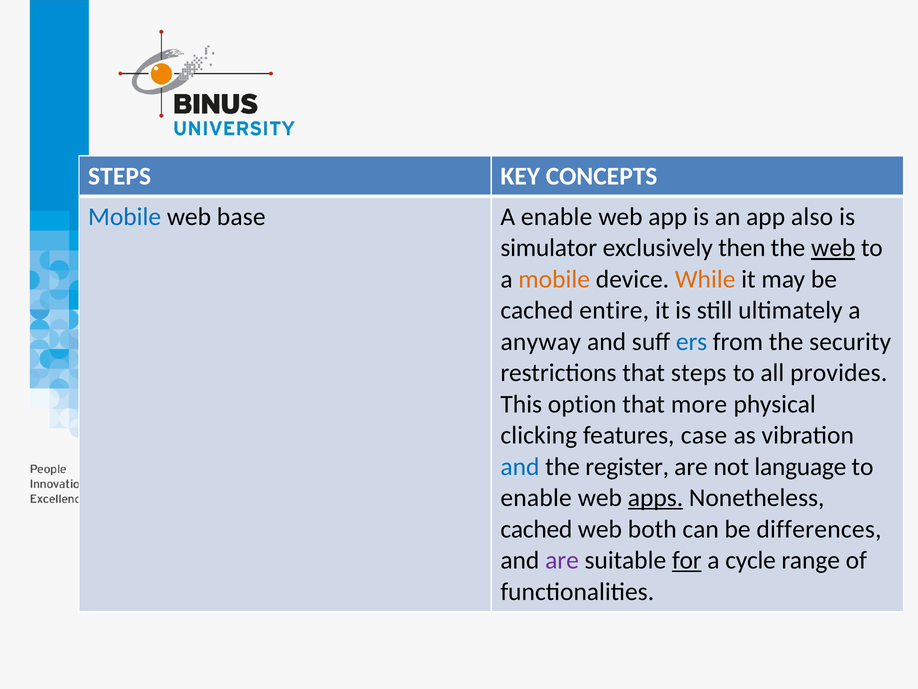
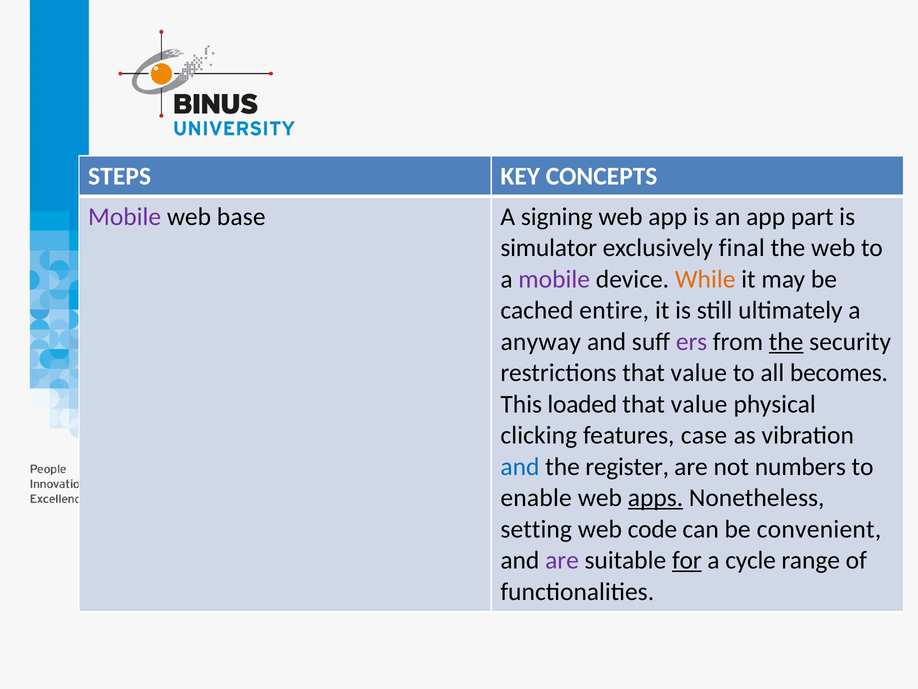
Mobile at (125, 217) colour: blue -> purple
A enable: enable -> signing
also: also -> part
then: then -> final
web at (833, 248) underline: present -> none
mobile at (554, 279) colour: orange -> purple
ers colour: blue -> purple
the at (786, 342) underline: none -> present
restrictions that steps: steps -> value
provides: provides -> becomes
option: option -> loaded
more at (699, 404): more -> value
language: language -> numbers
cached at (536, 529): cached -> setting
both: both -> code
differences: differences -> convenient
